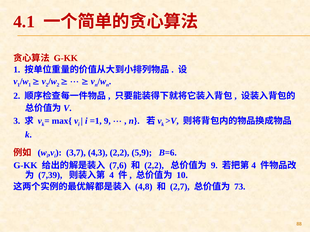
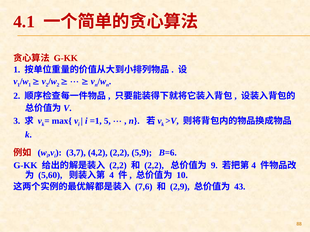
=1 9: 9 -> 5
4,3: 4,3 -> 4,2
7,6 at (118, 166): 7,6 -> 2,2
7,39: 7,39 -> 5,60
4,8: 4,8 -> 7,6
2,7: 2,7 -> 2,9
73: 73 -> 43
